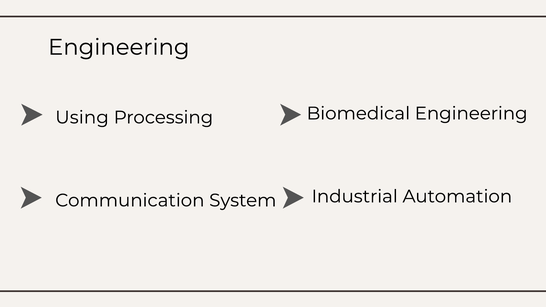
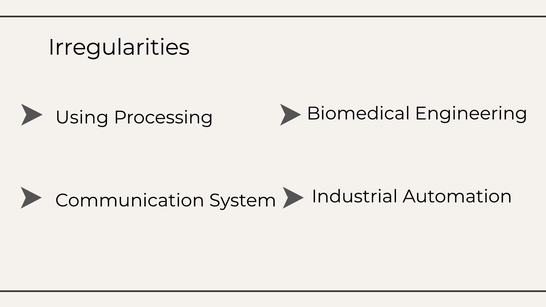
Engineering at (119, 47): Engineering -> Irregularities
